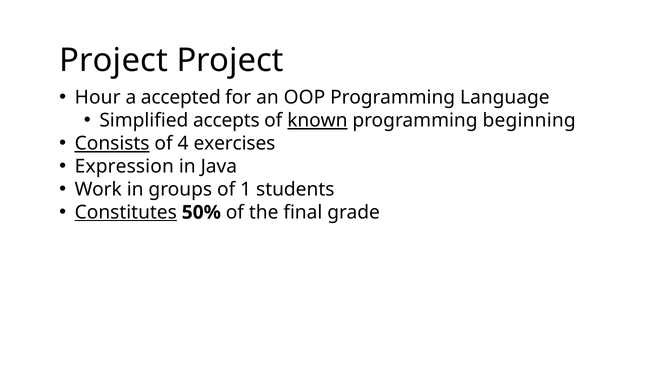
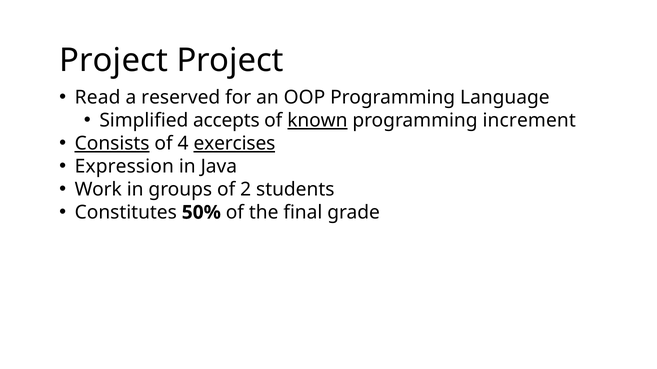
Hour: Hour -> Read
accepted: accepted -> reserved
beginning: beginning -> increment
exercises underline: none -> present
1: 1 -> 2
Constitutes underline: present -> none
